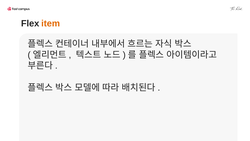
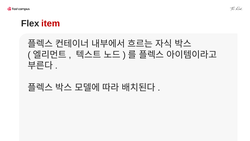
item colour: orange -> red
